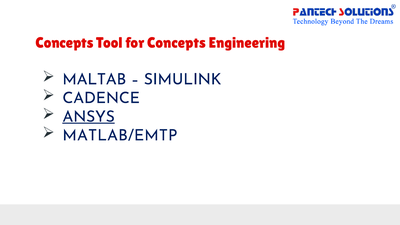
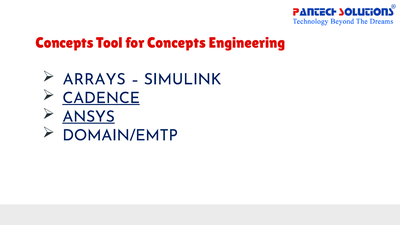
MALTAB: MALTAB -> ARRAYS
CADENCE underline: none -> present
MATLAB/EMTP: MATLAB/EMTP -> DOMAIN/EMTP
